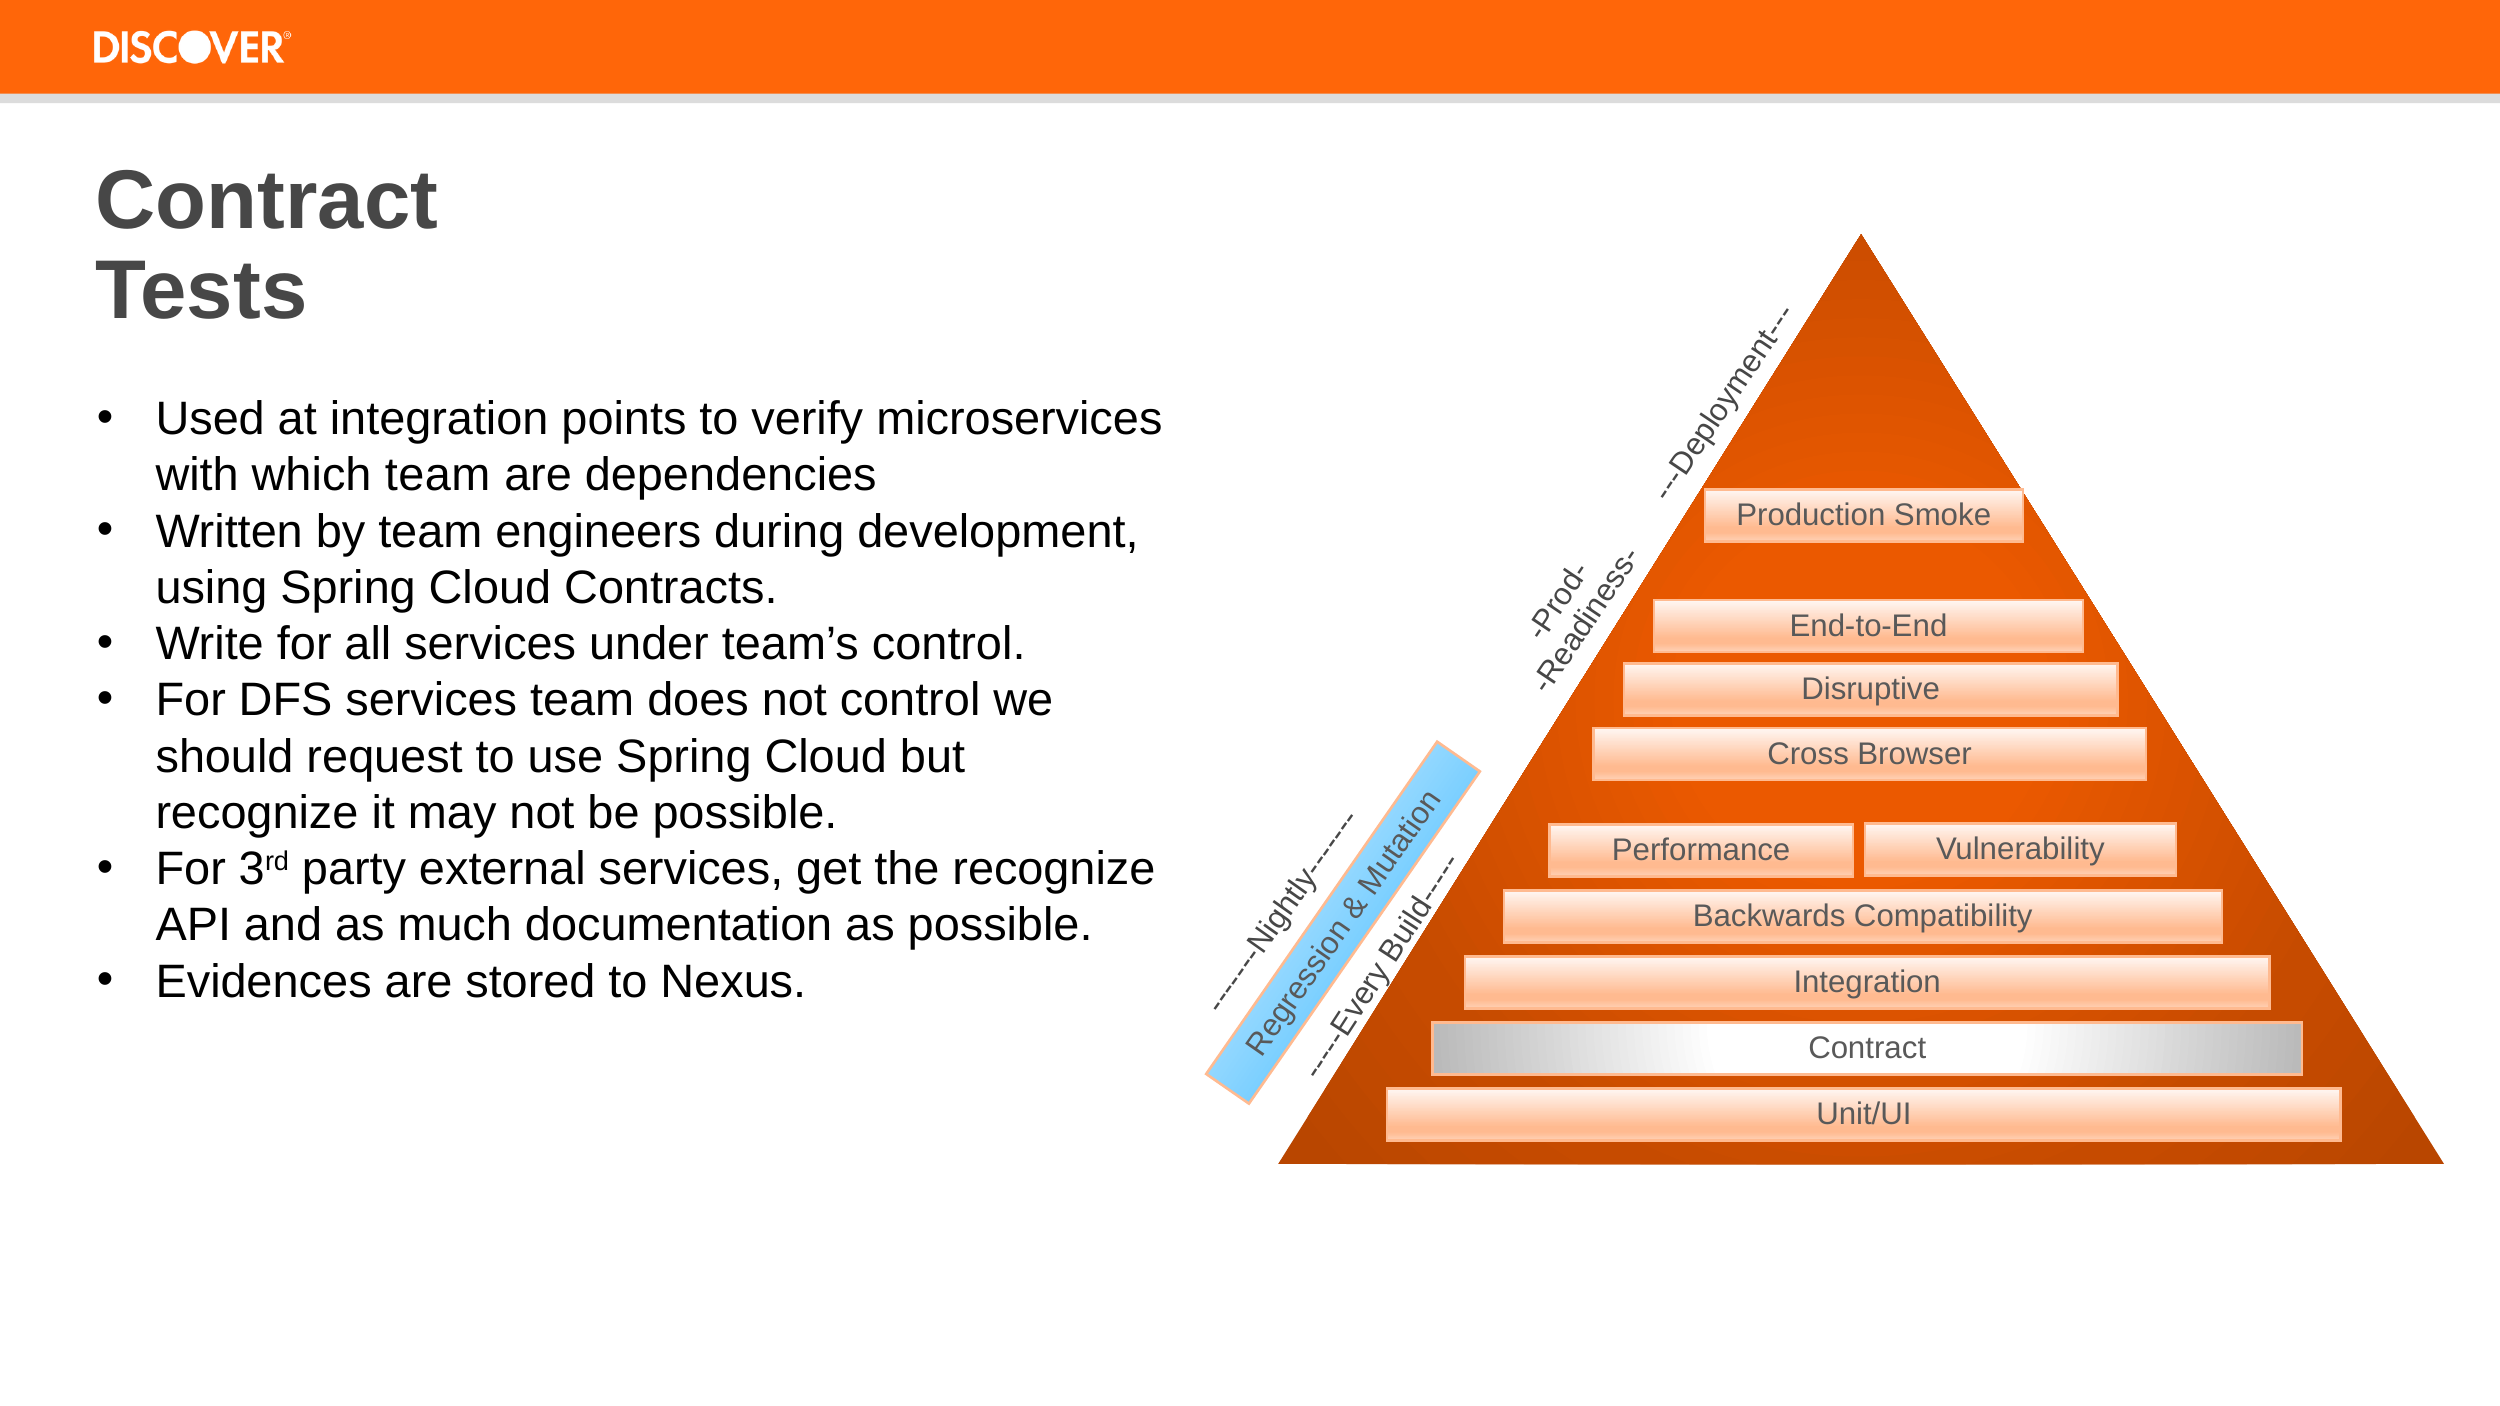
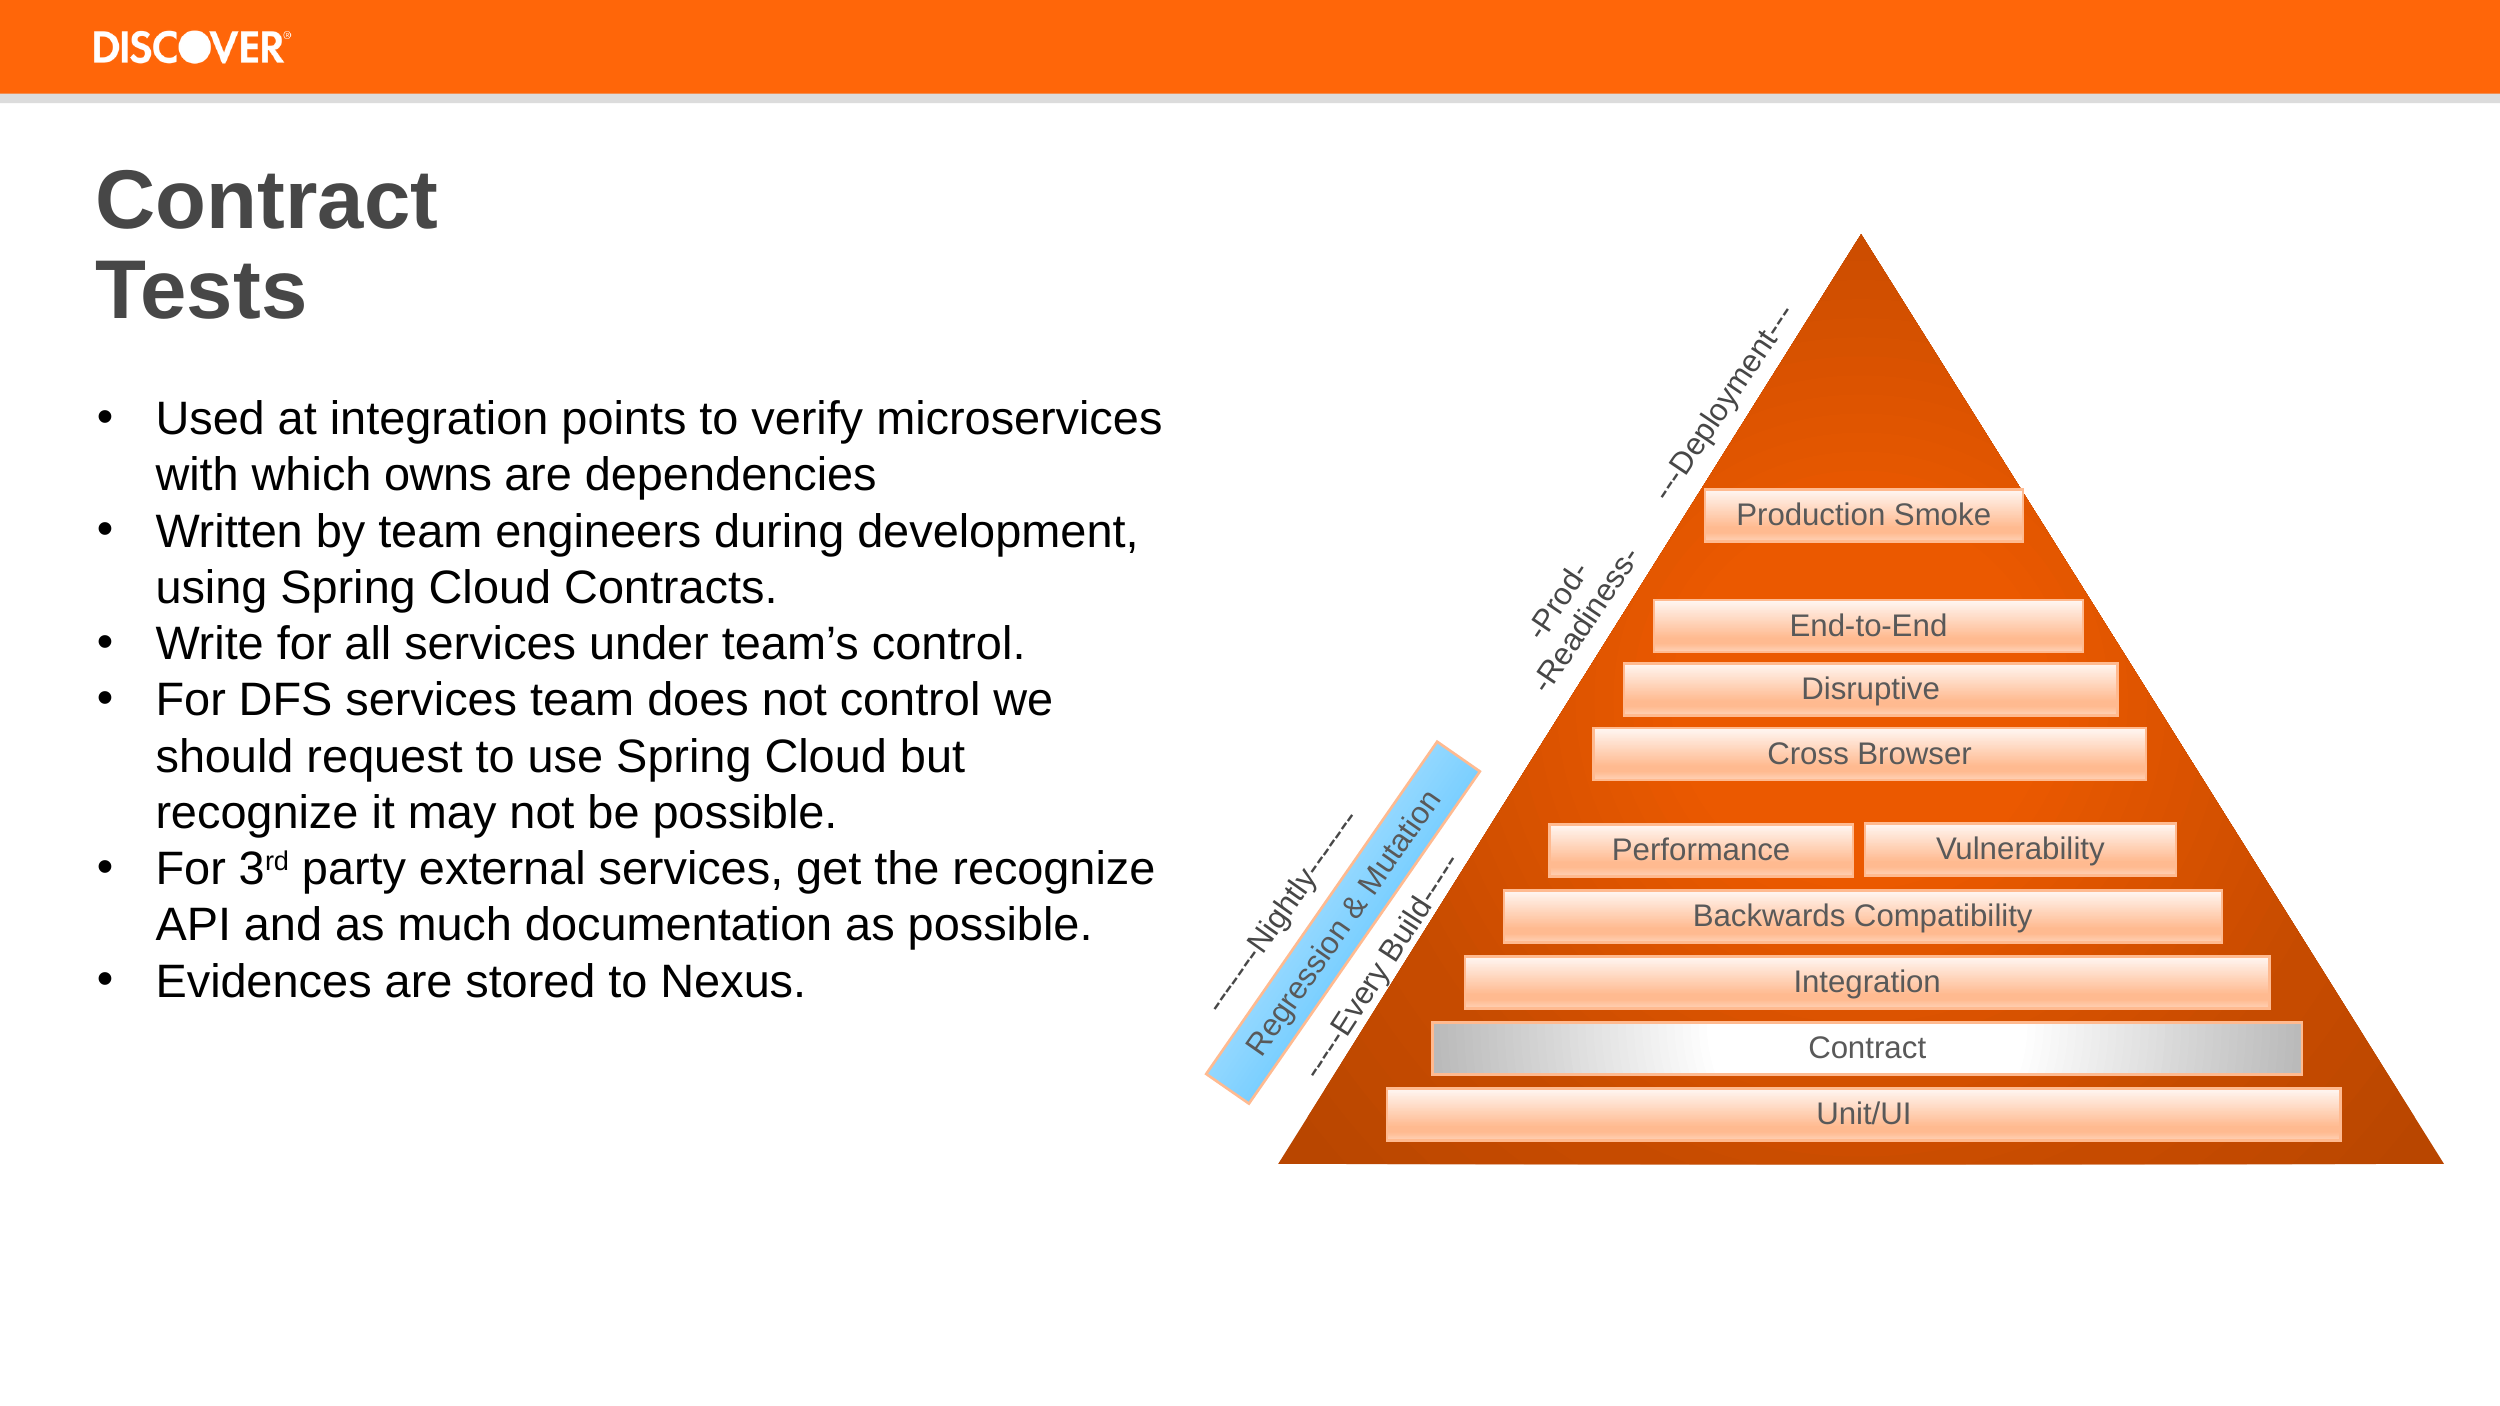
which team: team -> owns
